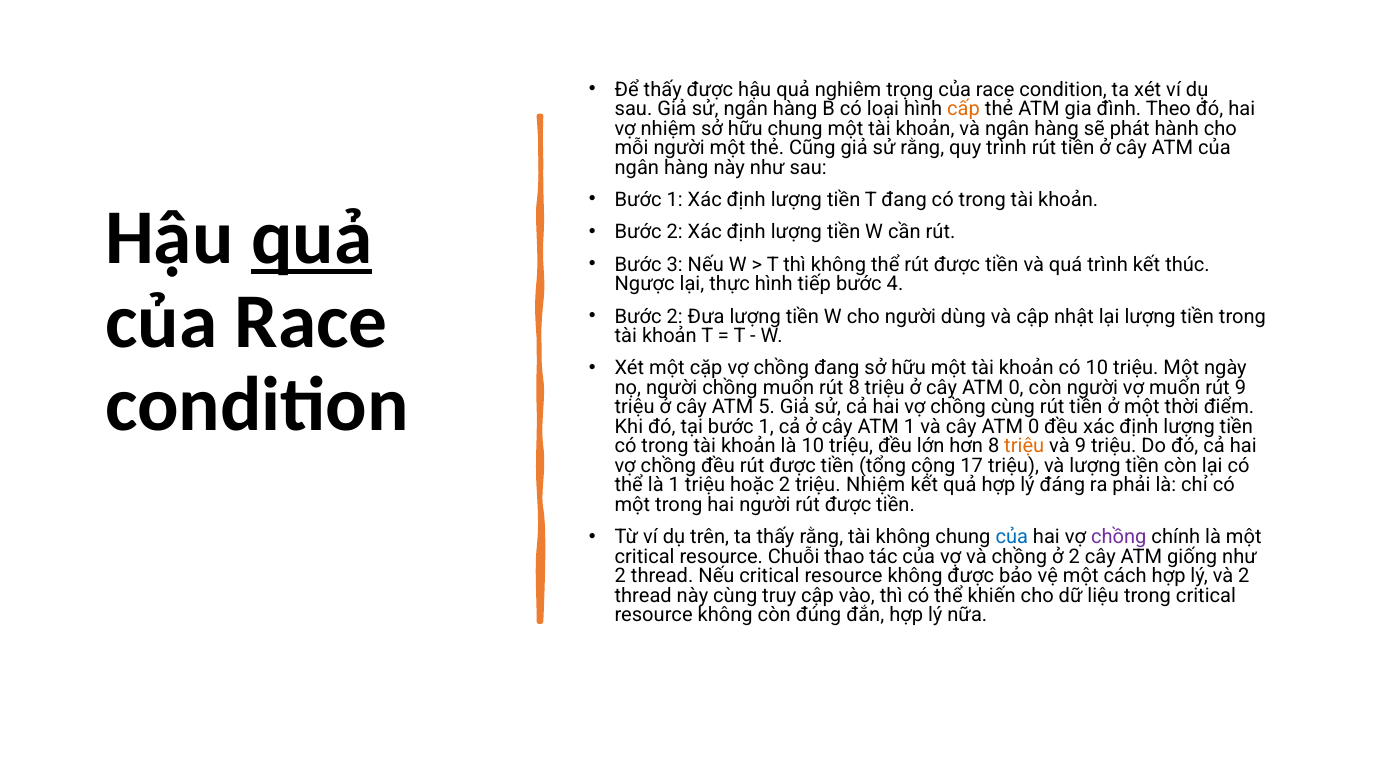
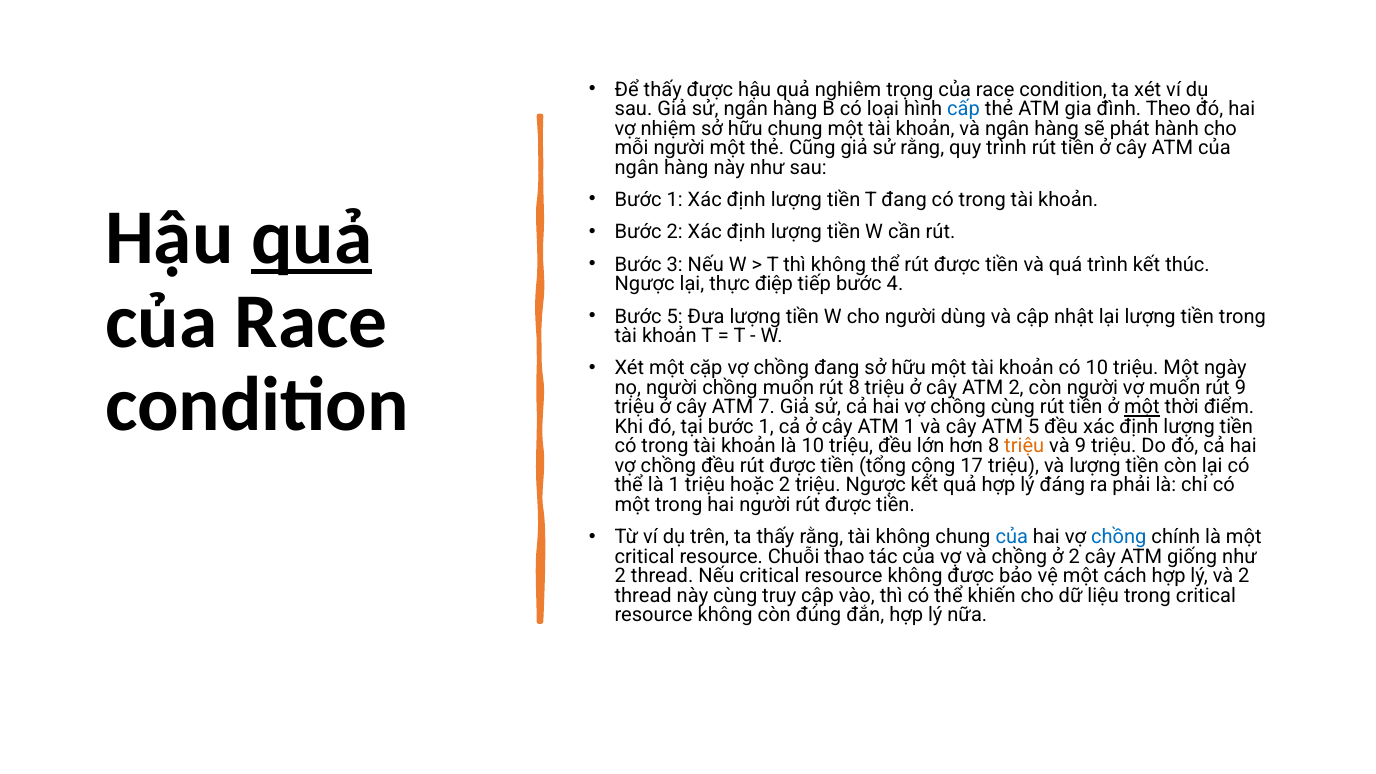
cấp colour: orange -> blue
thực hình: hình -> điệp
2 at (675, 316): 2 -> 5
ở cây ATM 0: 0 -> 2
5: 5 -> 7
một at (1142, 407) underline: none -> present
và cây ATM 0: 0 -> 5
triệu Nhiệm: Nhiệm -> Ngược
chồng at (1119, 537) colour: purple -> blue
